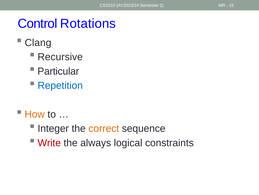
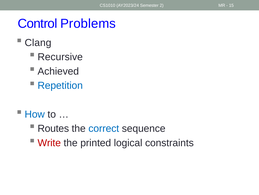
Rotations: Rotations -> Problems
Particular: Particular -> Achieved
How colour: orange -> blue
Integer: Integer -> Routes
correct colour: orange -> blue
always: always -> printed
